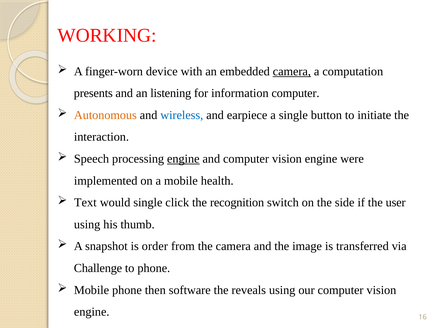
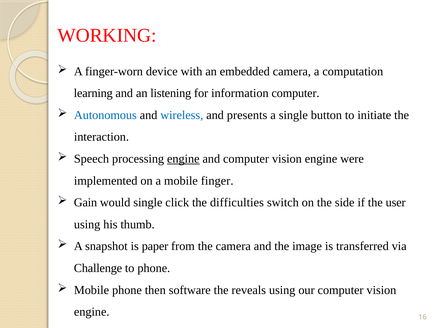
camera at (292, 71) underline: present -> none
presents: presents -> learning
Autonomous colour: orange -> blue
earpiece: earpiece -> presents
health: health -> finger
Text: Text -> Gain
recognition: recognition -> difficulties
order: order -> paper
